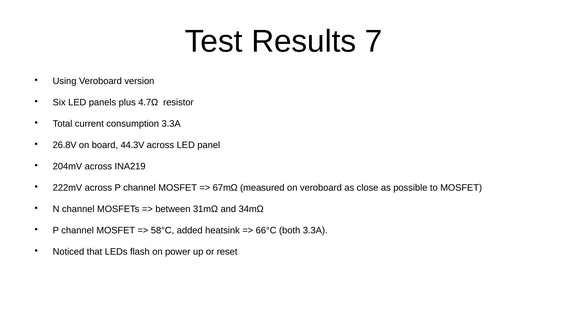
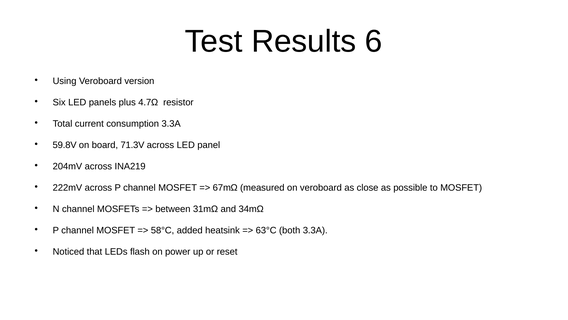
7: 7 -> 6
26.8V: 26.8V -> 59.8V
44.3V: 44.3V -> 71.3V
66°C: 66°C -> 63°C
